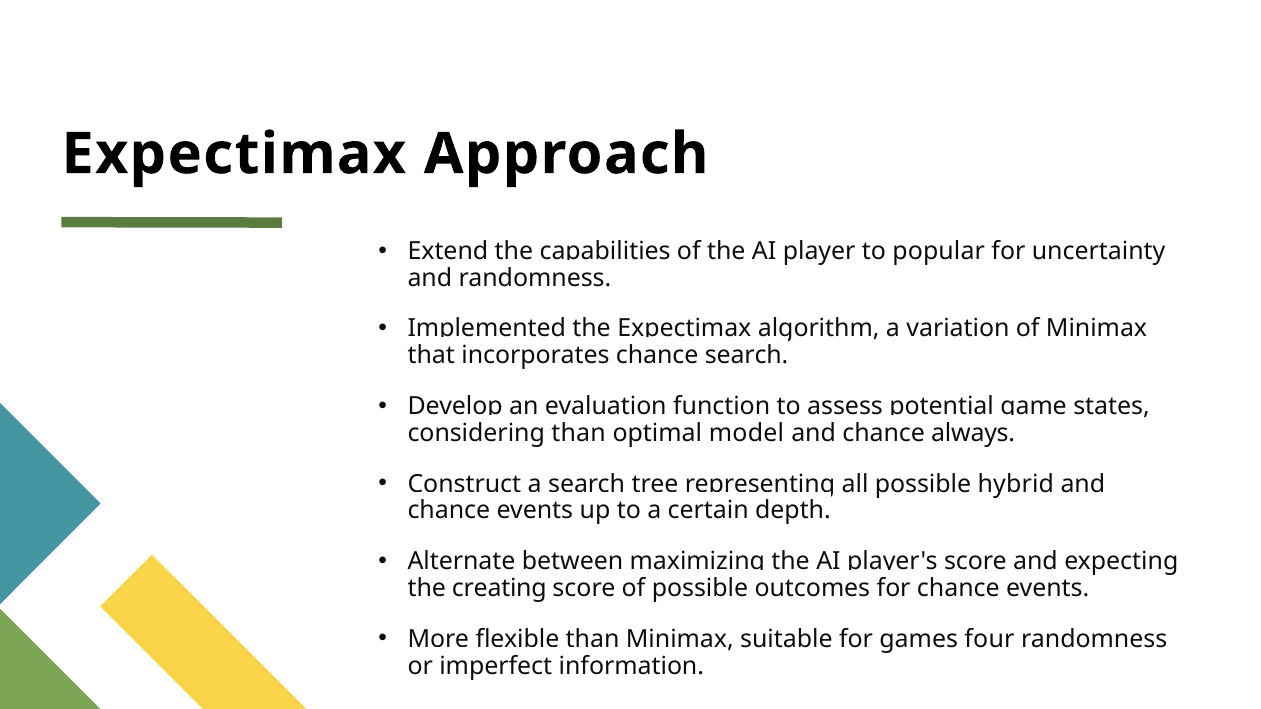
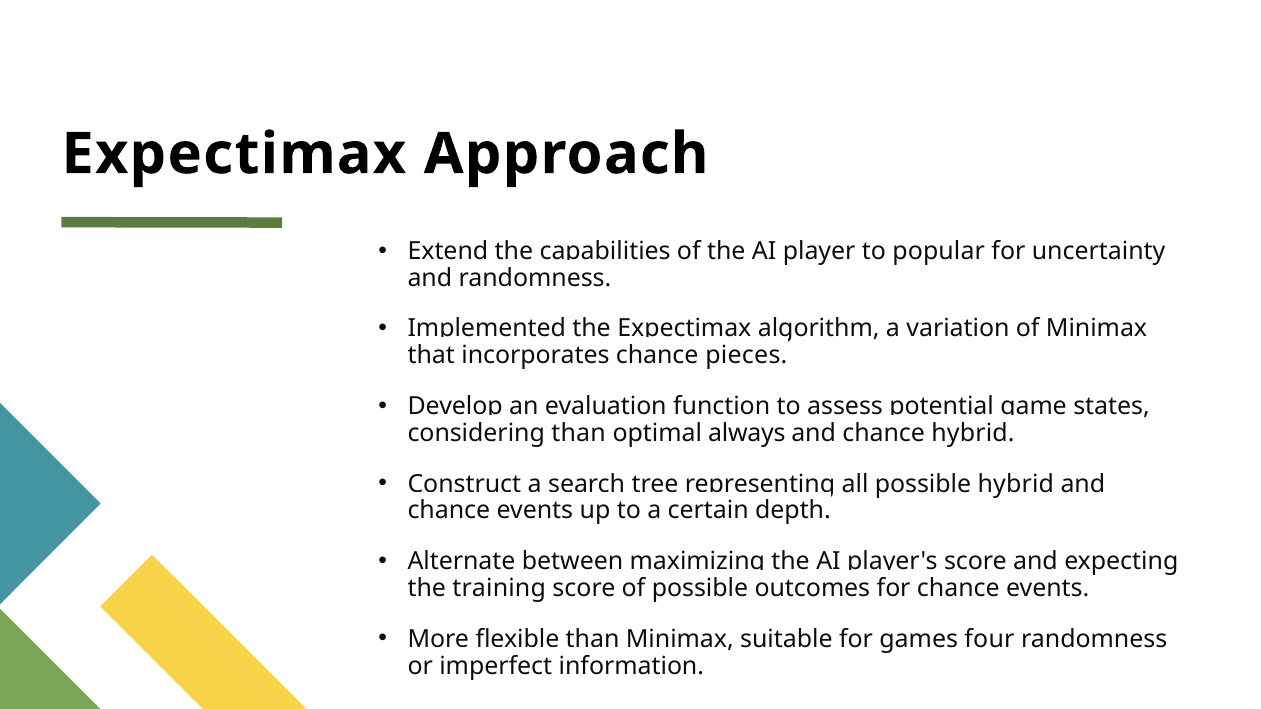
chance search: search -> pieces
model: model -> always
chance always: always -> hybrid
creating: creating -> training
